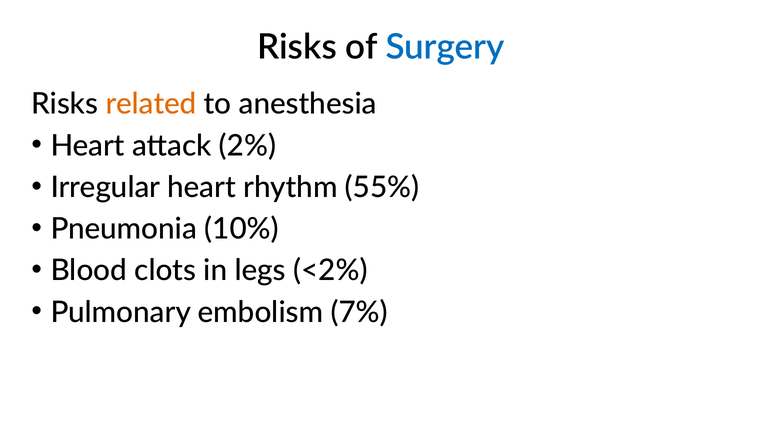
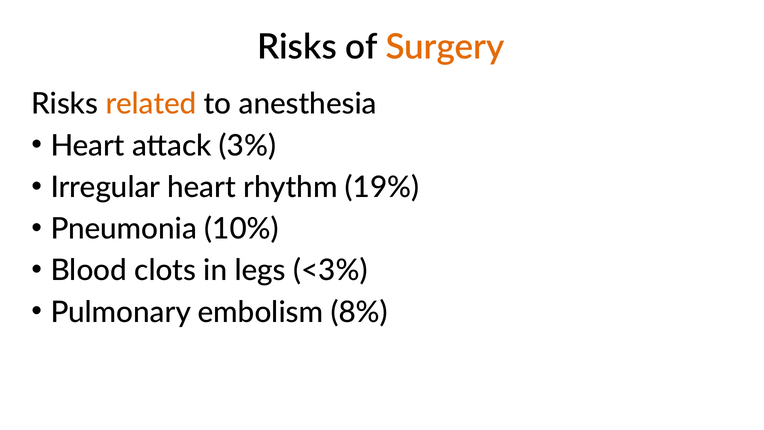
Surgery colour: blue -> orange
2%: 2% -> 3%
55%: 55% -> 19%
<2%: <2% -> <3%
7%: 7% -> 8%
